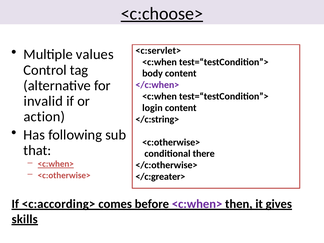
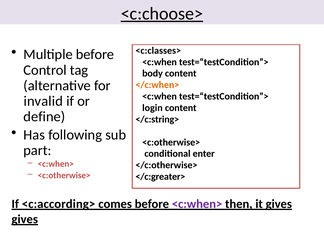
Multiple values: values -> before
<c:servlet>: <c:servlet> -> <c:classes>
</c:when> colour: purple -> orange
action: action -> define
that: that -> part
there: there -> enter
<c:when> at (56, 164) underline: present -> none
skills at (25, 219): skills -> gives
